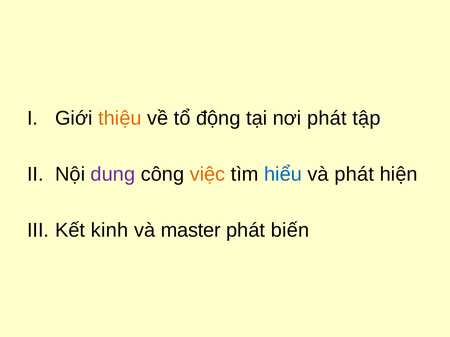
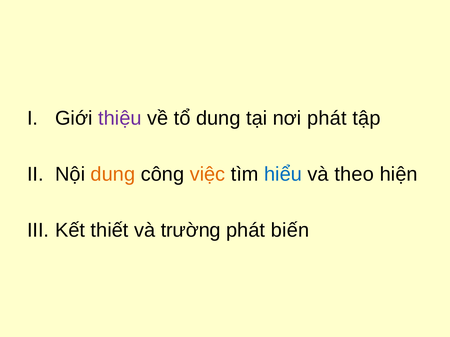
thiệu colour: orange -> purple
tổ động: động -> dung
dung at (113, 174) colour: purple -> orange
và phát: phát -> theo
kinh: kinh -> thiết
master: master -> trường
